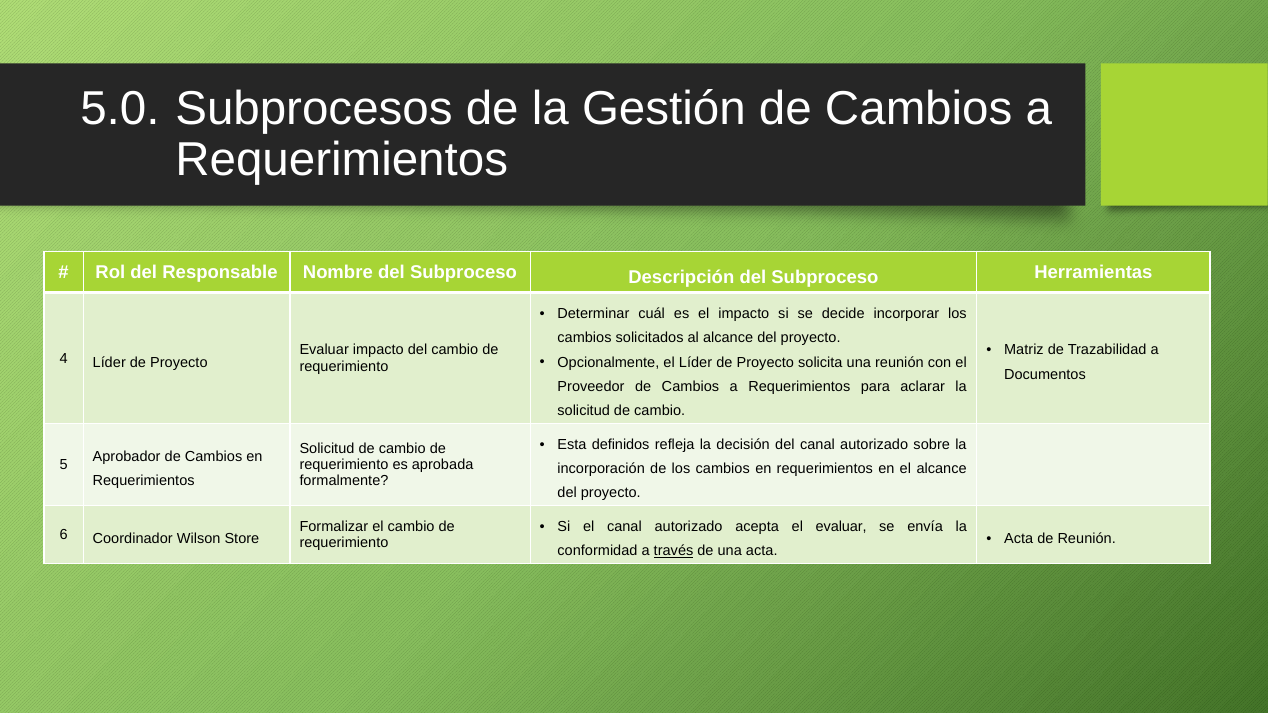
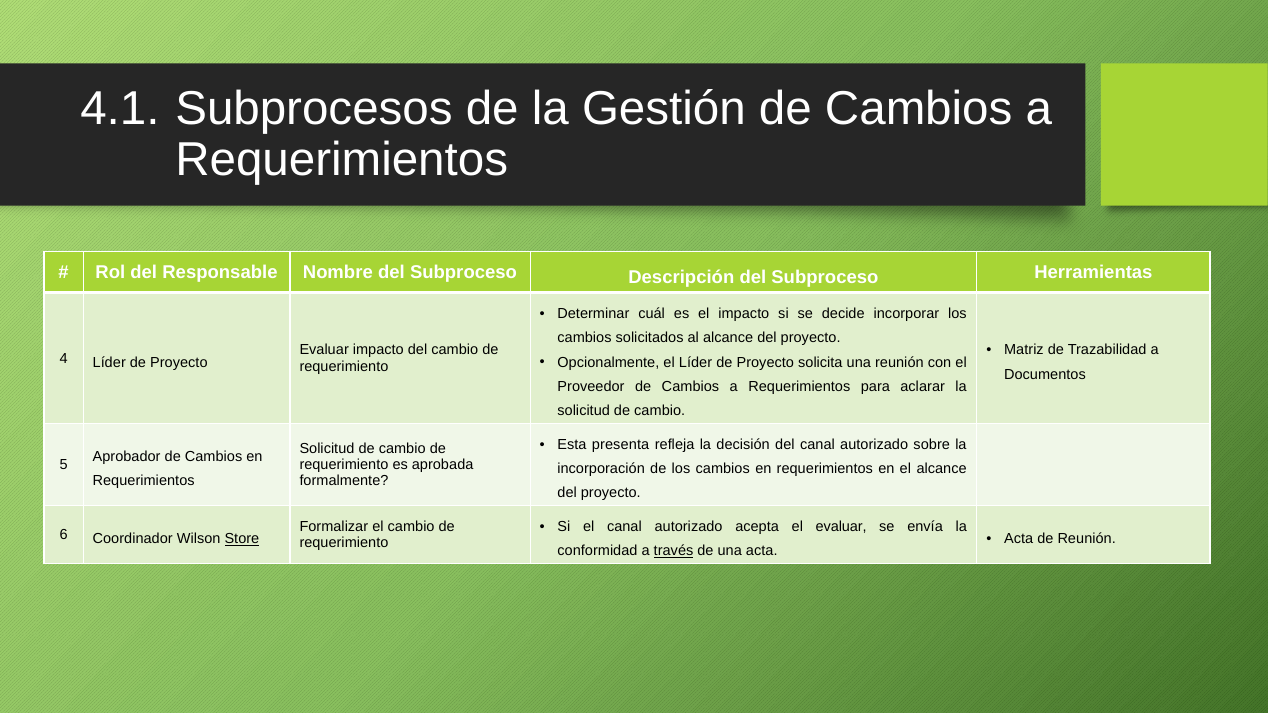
5.0: 5.0 -> 4.1
definidos: definidos -> presenta
Store underline: none -> present
